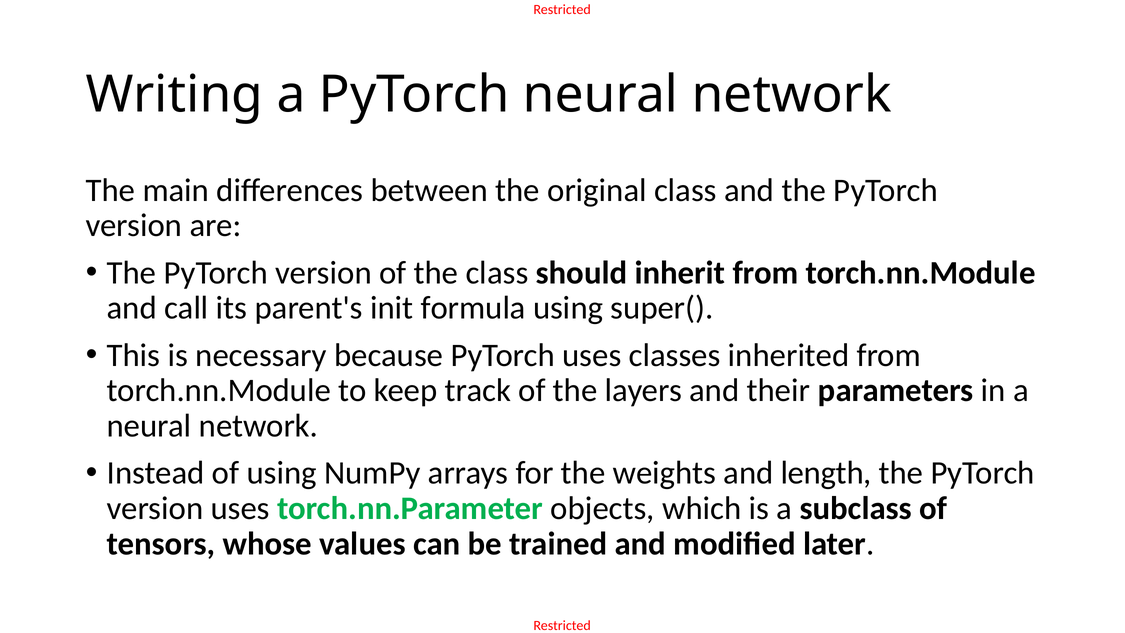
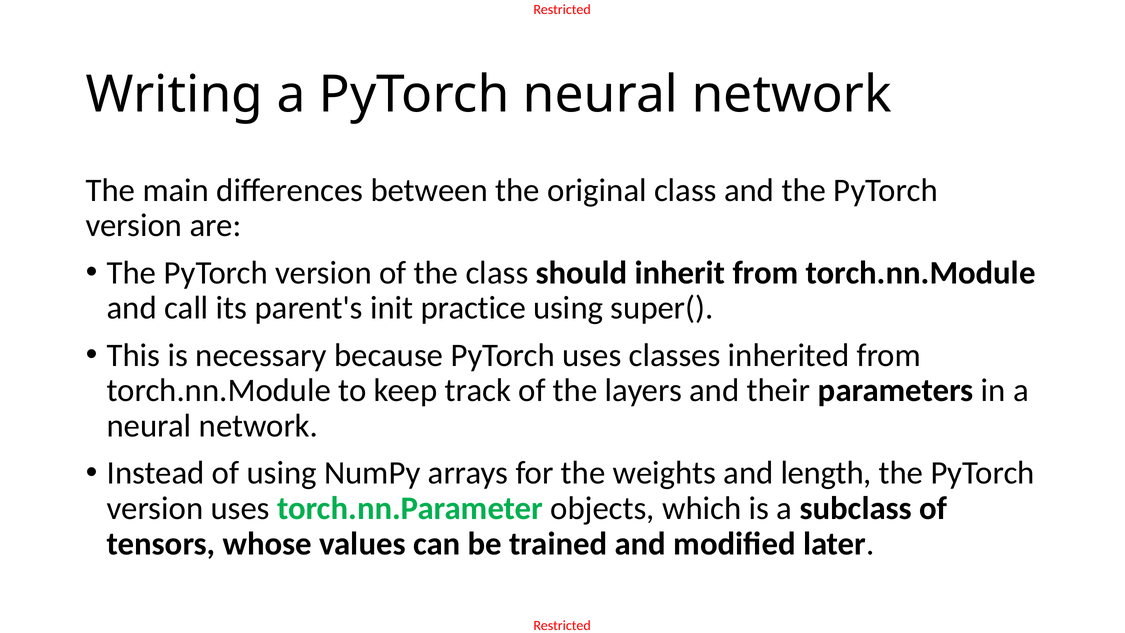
formula: formula -> practice
